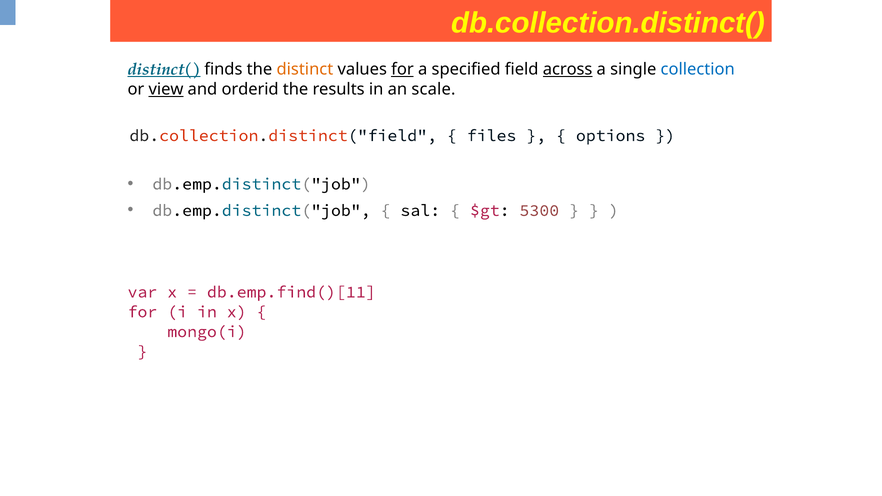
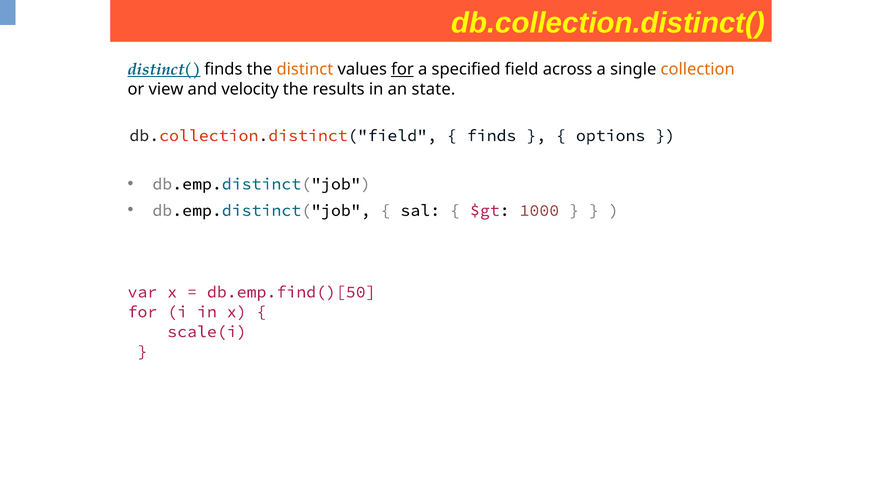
across underline: present -> none
collection colour: blue -> orange
view underline: present -> none
orderid: orderid -> velocity
scale: scale -> state
files at (492, 136): files -> finds
5300: 5300 -> 1000
db.emp.find()[11: db.emp.find()[11 -> db.emp.find()[50
mongo(i: mongo(i -> scale(i
